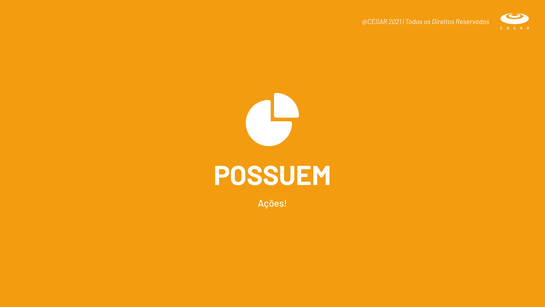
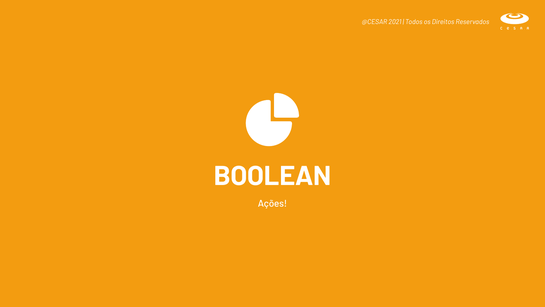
POSSUEM: POSSUEM -> BOOLEAN
